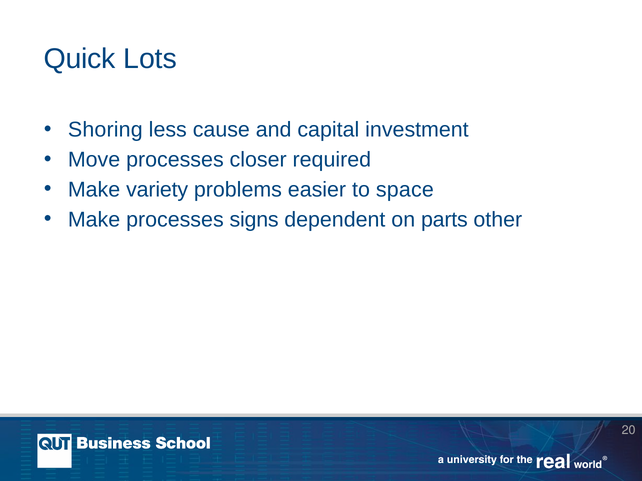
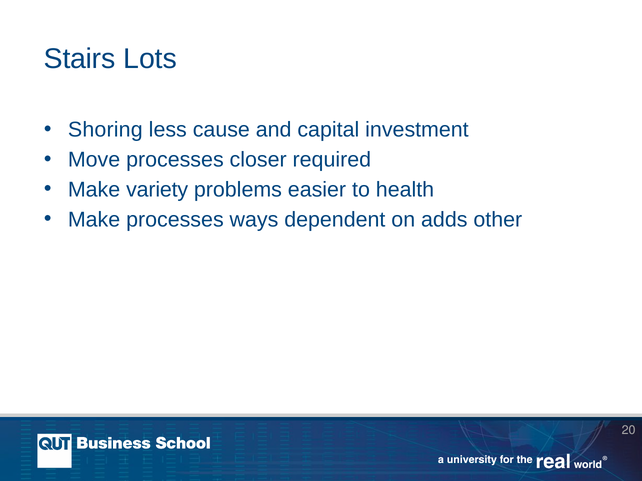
Quick: Quick -> Stairs
space: space -> health
signs: signs -> ways
parts: parts -> adds
